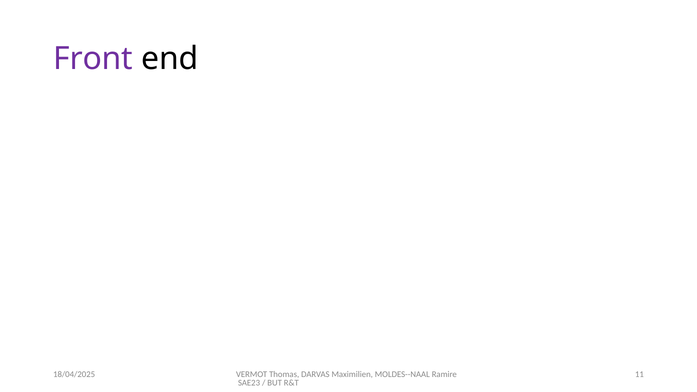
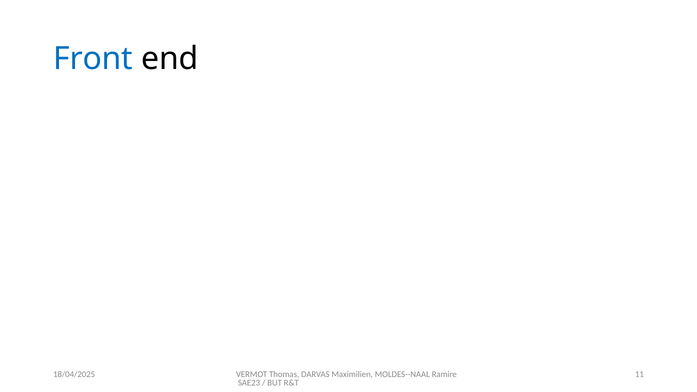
Front colour: purple -> blue
